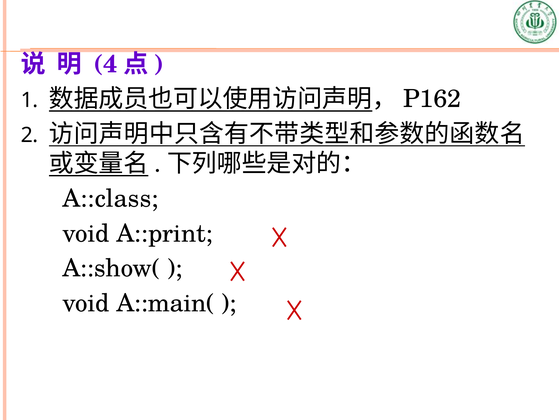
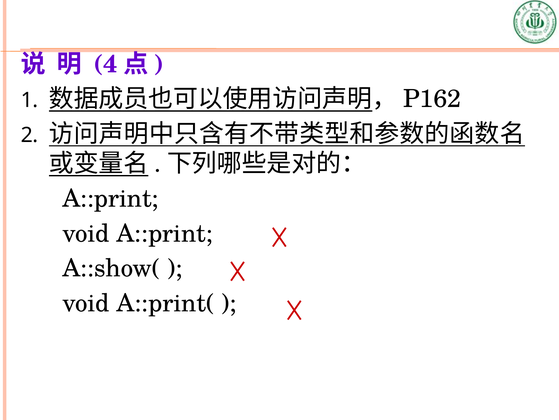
A::class at (110, 198): A::class -> A::print
A::main(: A::main( -> A::print(
